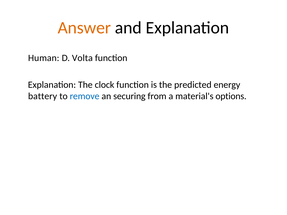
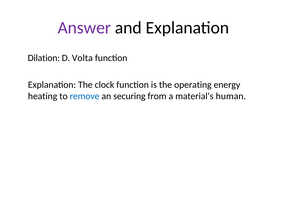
Answer colour: orange -> purple
Human: Human -> Dilation
predicted: predicted -> operating
battery: battery -> heating
options: options -> human
